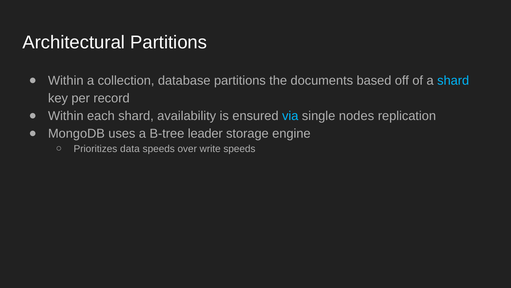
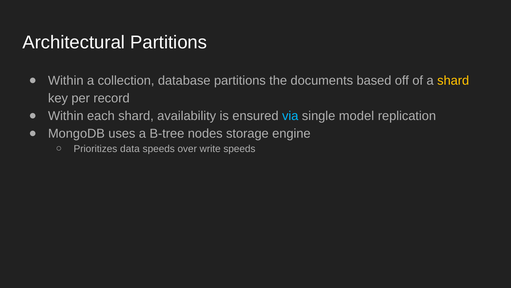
shard at (453, 80) colour: light blue -> yellow
nodes: nodes -> model
leader: leader -> nodes
